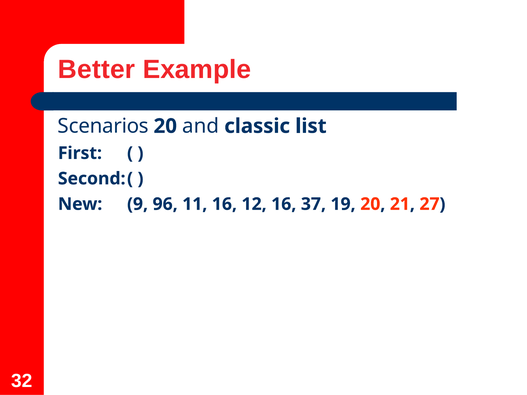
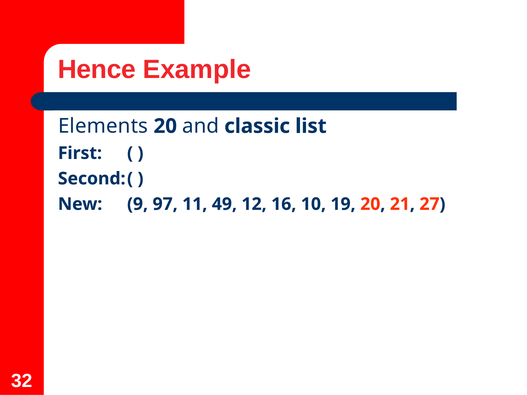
Better: Better -> Hence
Scenarios: Scenarios -> Elements
96: 96 -> 97
11 16: 16 -> 49
37: 37 -> 10
